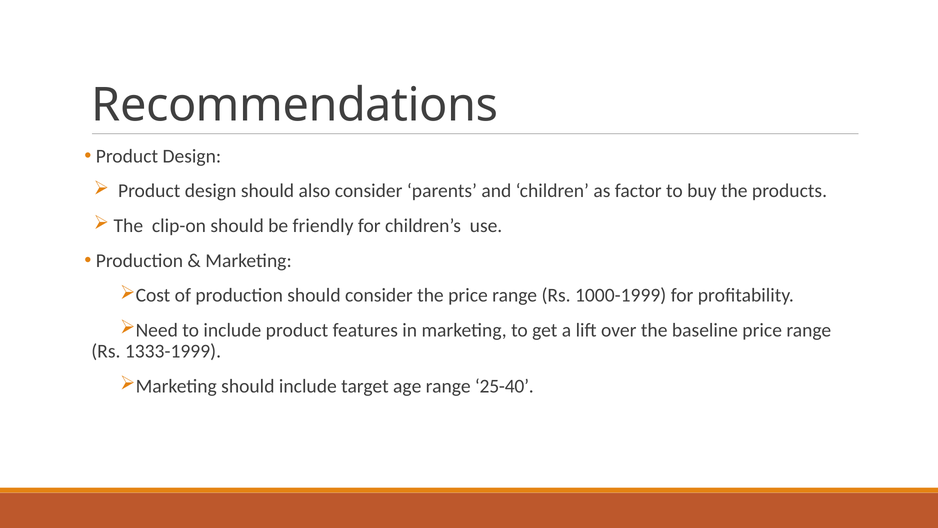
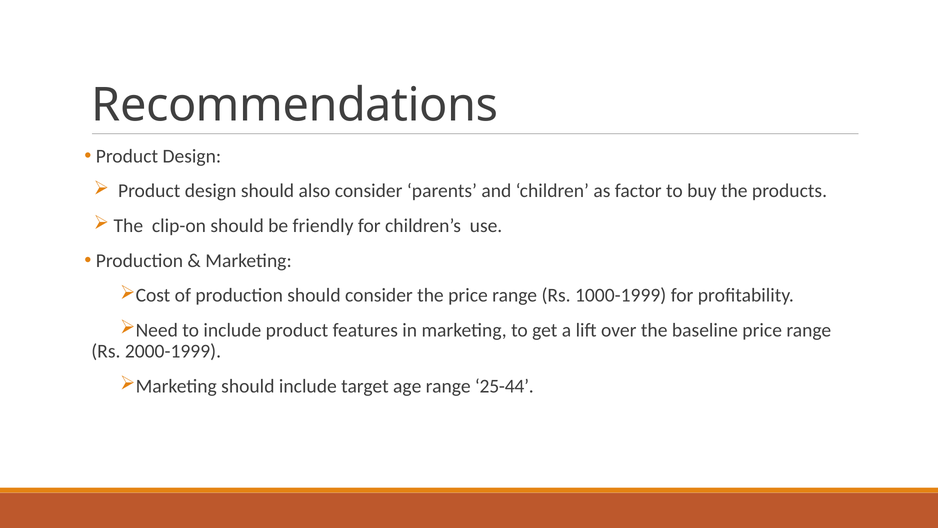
1333-1999: 1333-1999 -> 2000-1999
25-40: 25-40 -> 25-44
